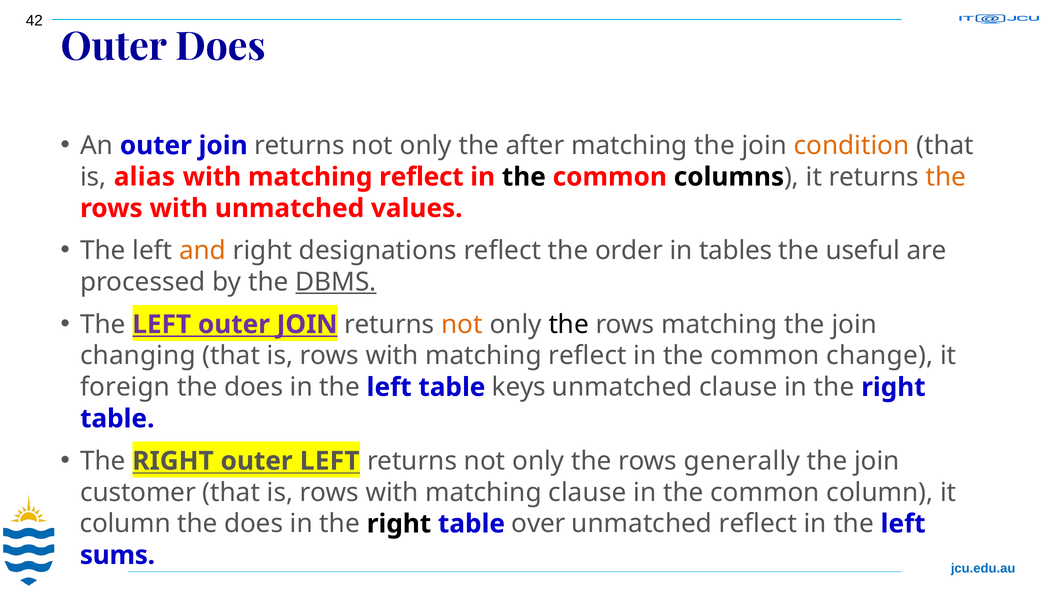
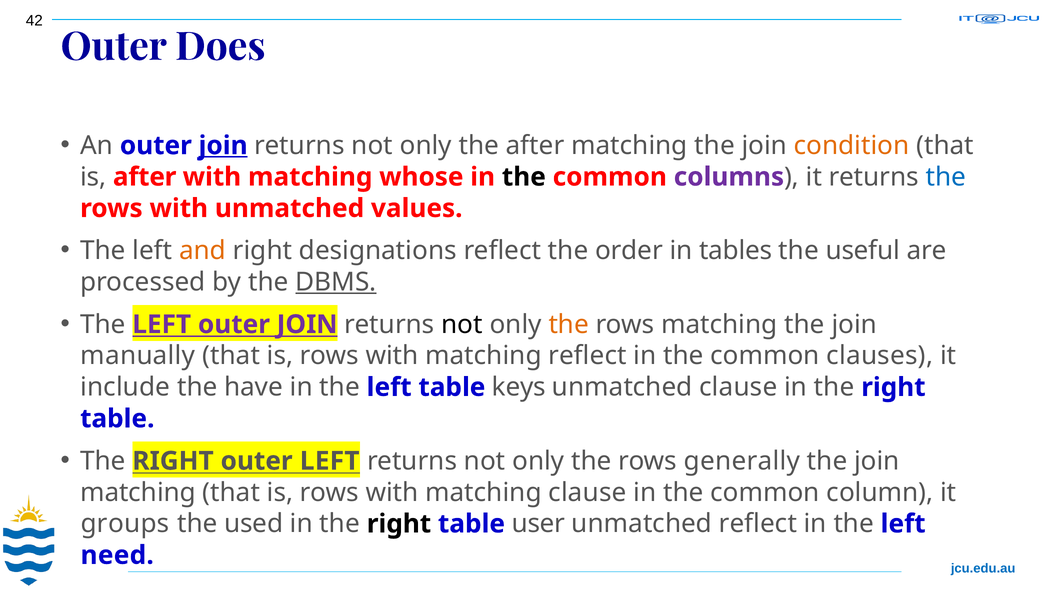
join at (223, 146) underline: none -> present
is alias: alias -> after
reflect at (421, 177): reflect -> whose
columns colour: black -> purple
the at (946, 177) colour: orange -> blue
not at (462, 324) colour: orange -> black
the at (569, 324) colour: black -> orange
changing: changing -> manually
change: change -> clauses
foreign: foreign -> include
does at (254, 387): does -> have
customer at (138, 492): customer -> matching
column at (125, 524): column -> groups
does at (254, 524): does -> used
over: over -> user
sums: sums -> need
